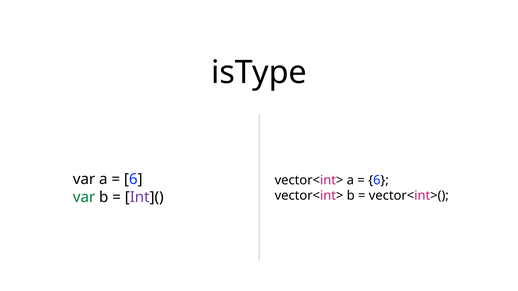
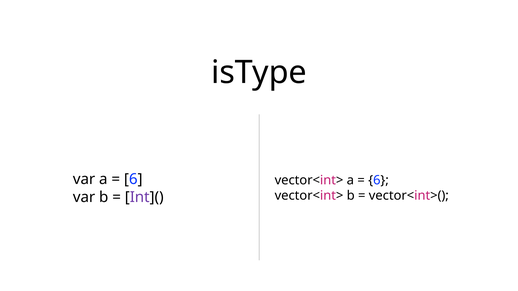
var at (84, 197) colour: green -> black
